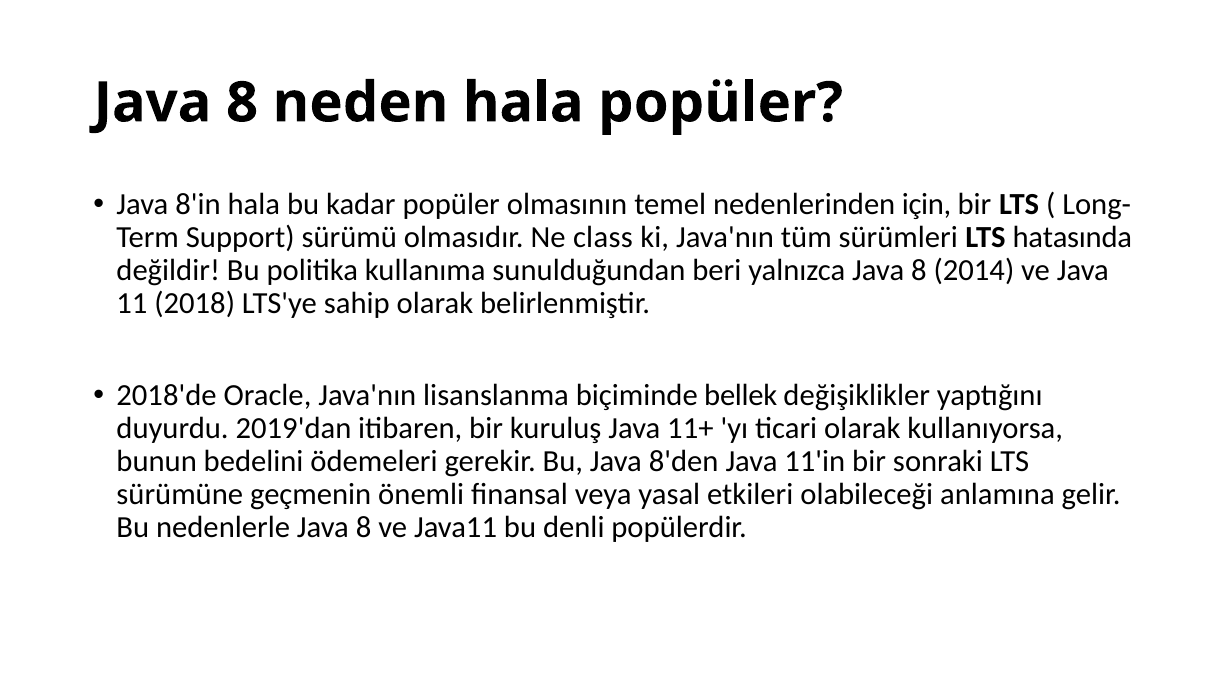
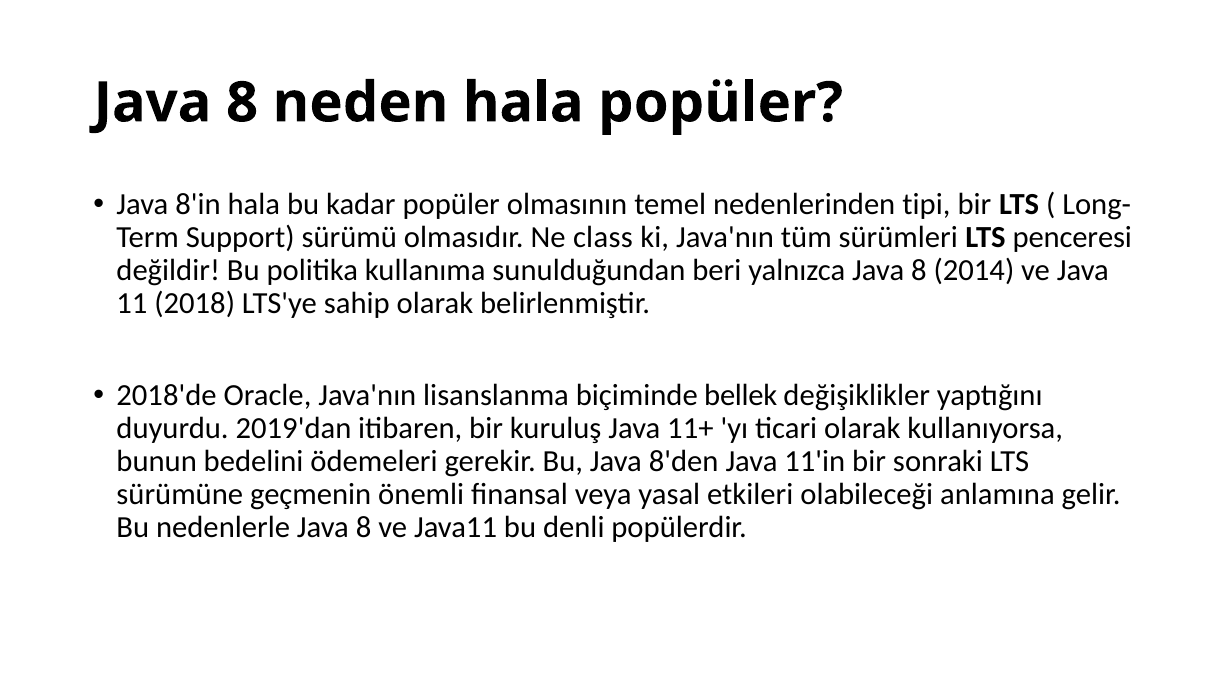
için: için -> tipi
hatasında: hatasında -> penceresi
